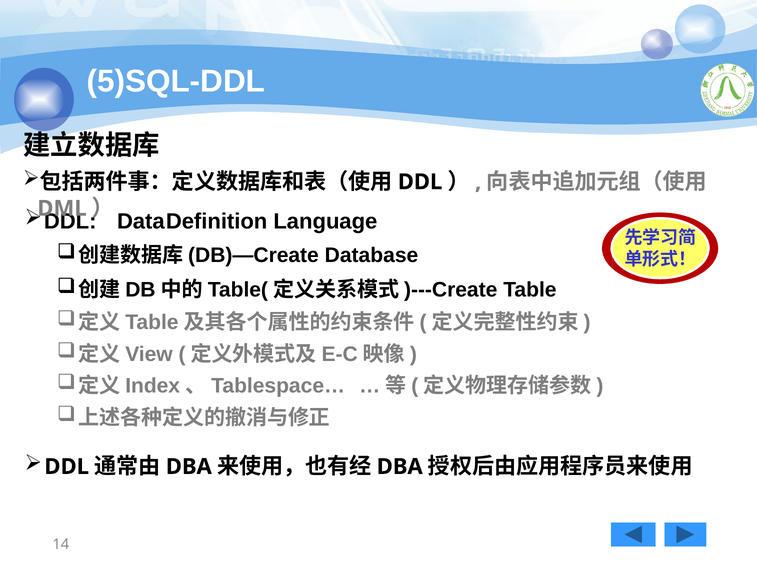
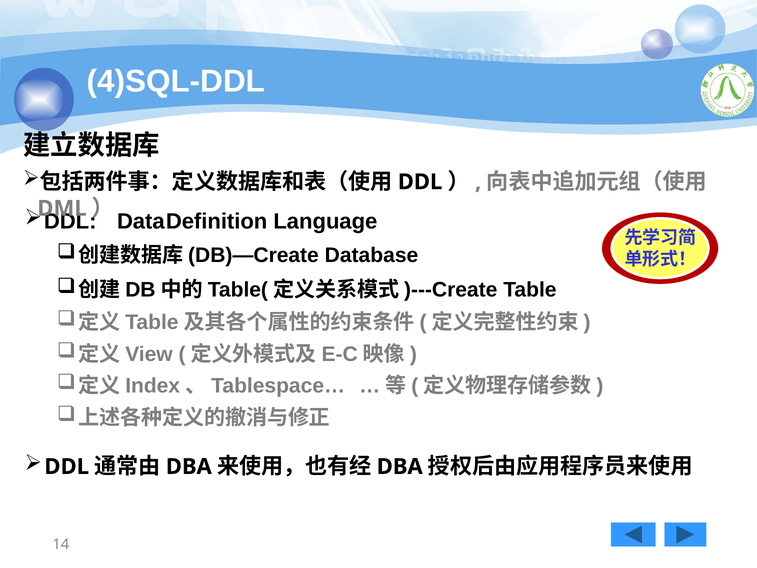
5)SQL-DDL: 5)SQL-DDL -> 4)SQL-DDL
